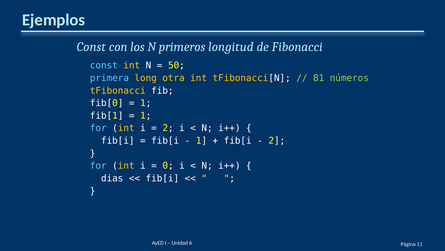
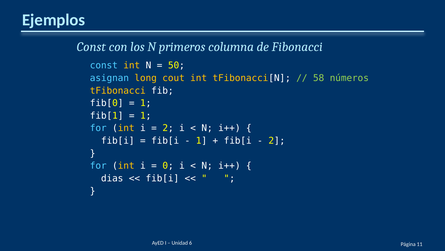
longitud: longitud -> columna
primera: primera -> asignan
otra: otra -> cout
81: 81 -> 58
